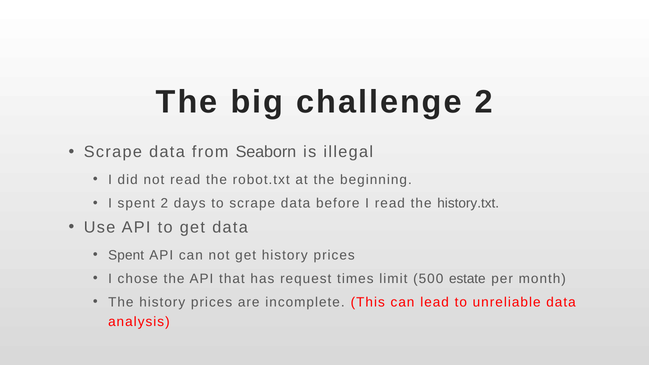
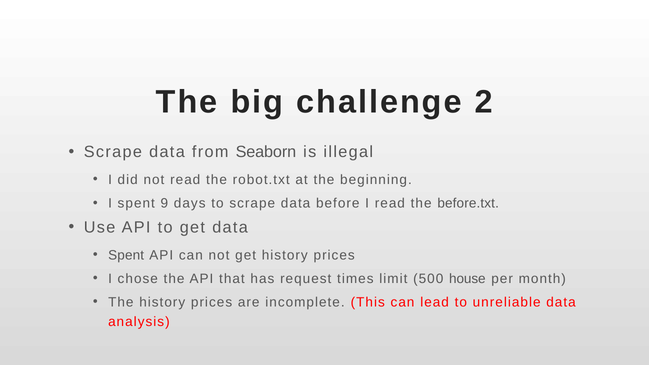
spent 2: 2 -> 9
history.txt: history.txt -> before.txt
estate: estate -> house
